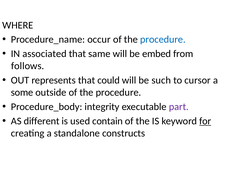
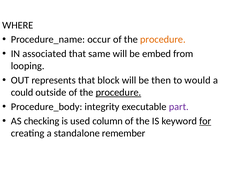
procedure at (163, 40) colour: blue -> orange
follows: follows -> looping
could: could -> block
such: such -> then
cursor: cursor -> would
some: some -> could
procedure at (118, 93) underline: none -> present
different: different -> checking
contain: contain -> column
constructs: constructs -> remember
